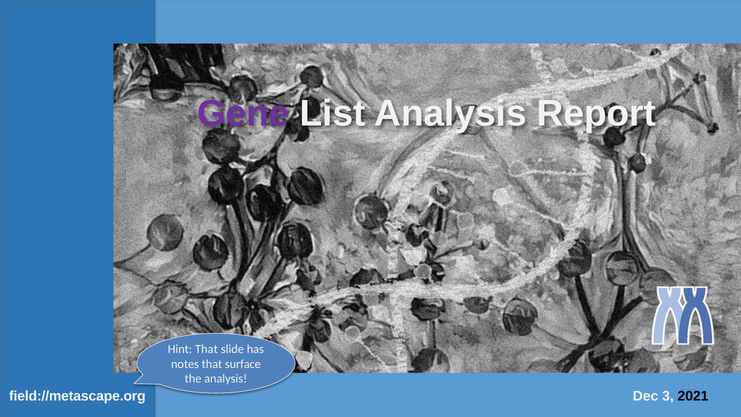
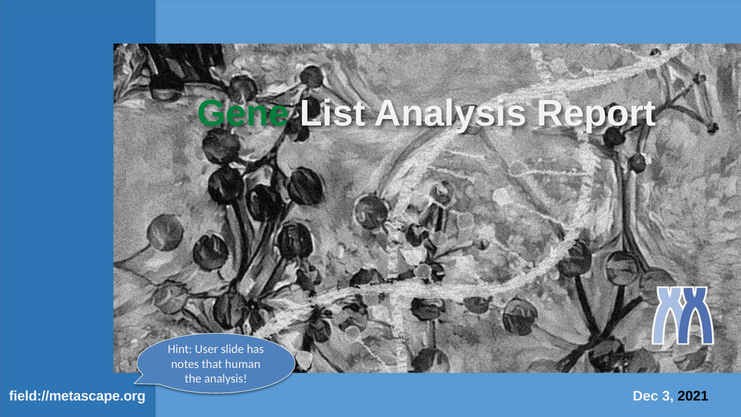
Gene colour: purple -> green
Hint That: That -> User
surface: surface -> human
